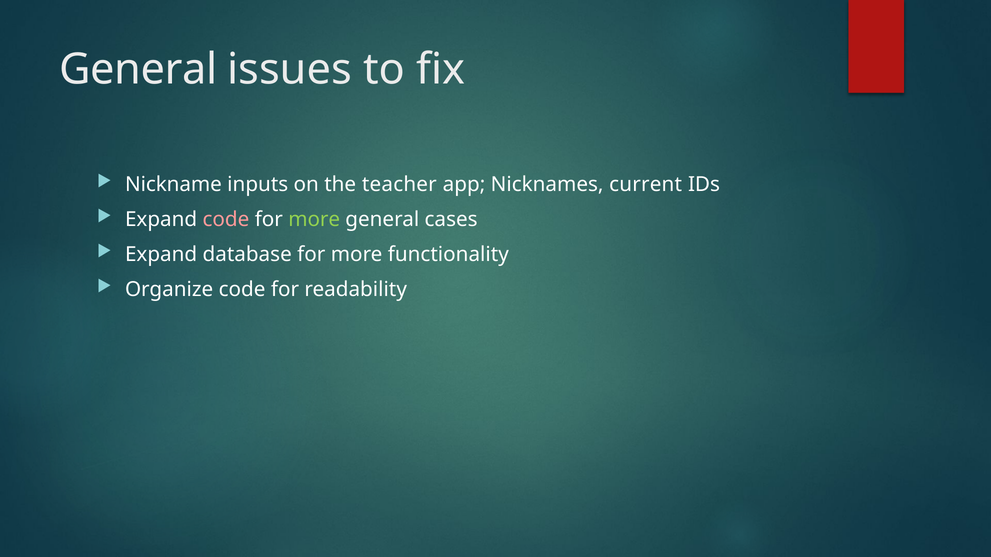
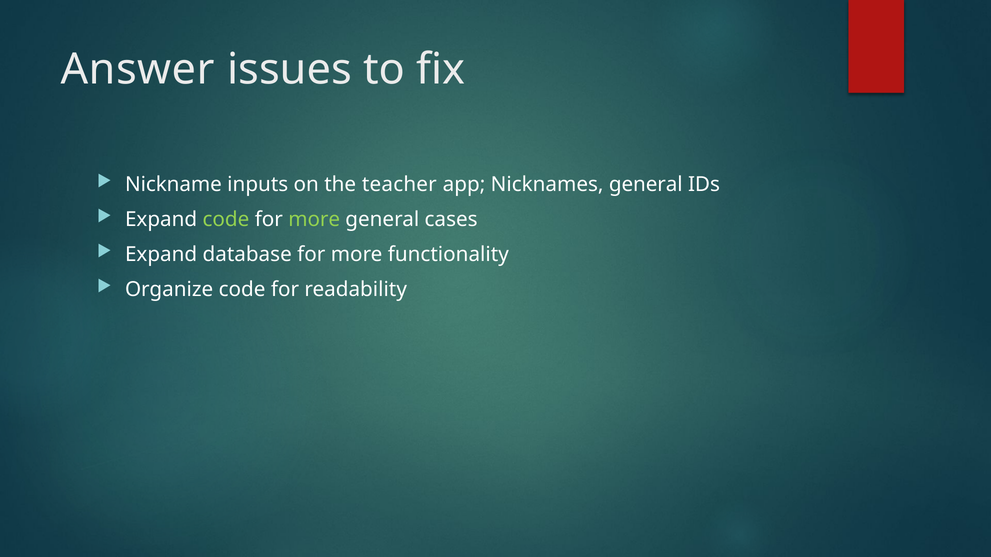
General at (138, 70): General -> Answer
Nicknames current: current -> general
code at (226, 220) colour: pink -> light green
